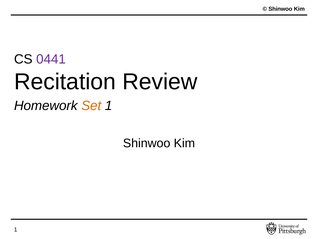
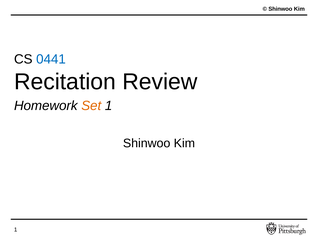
0441 colour: purple -> blue
